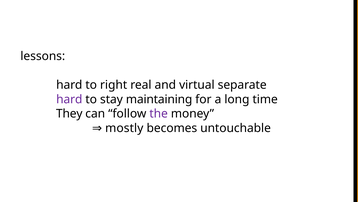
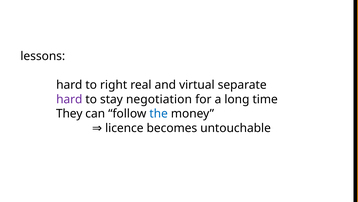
maintaining: maintaining -> negotiation
the colour: purple -> blue
mostly: mostly -> licence
